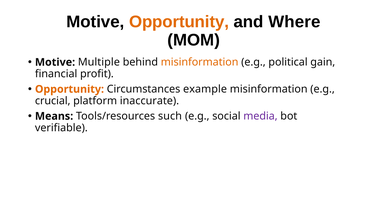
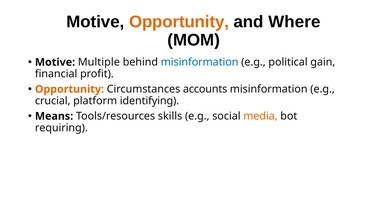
misinformation at (200, 62) colour: orange -> blue
example: example -> accounts
inaccurate: inaccurate -> identifying
such: such -> skills
media colour: purple -> orange
verifiable: verifiable -> requiring
